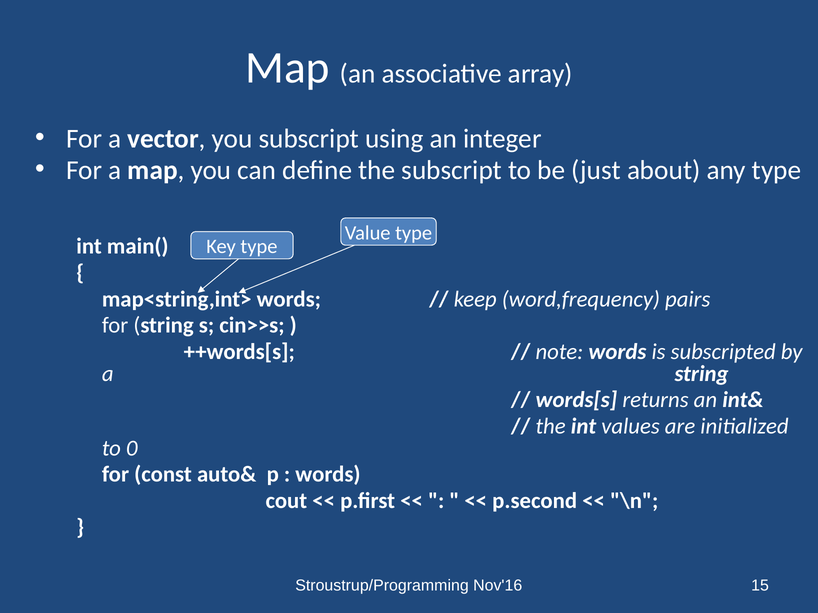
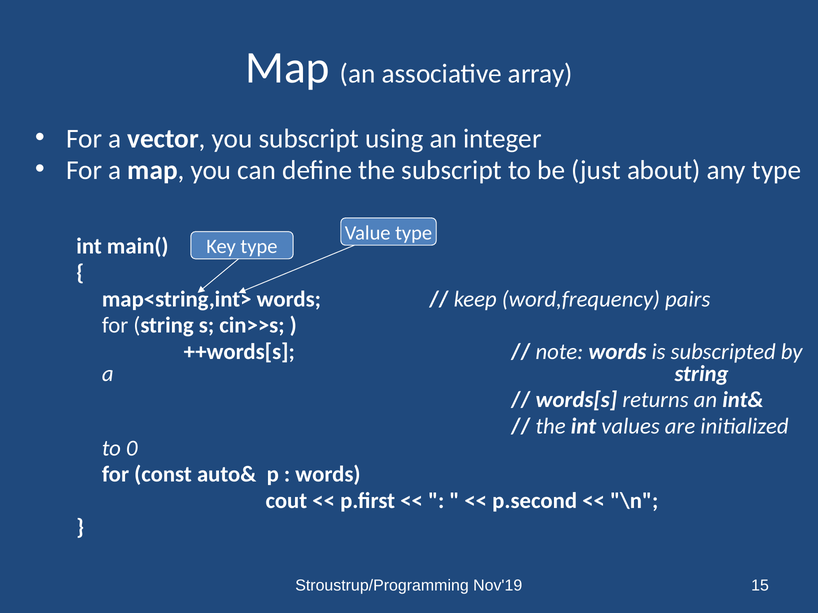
Nov'16: Nov'16 -> Nov'19
